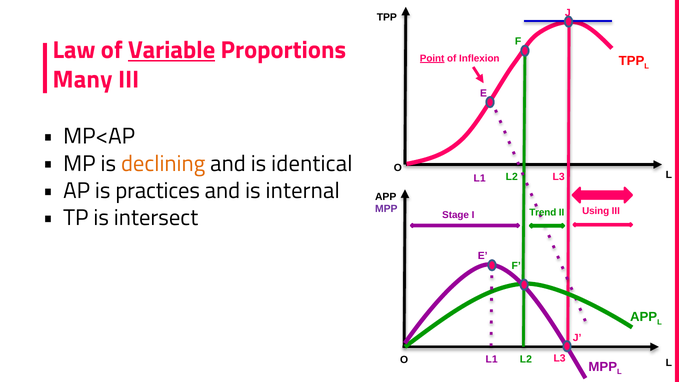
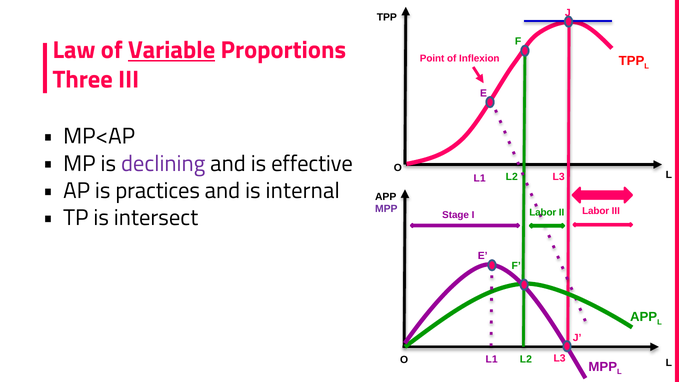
Point underline: present -> none
Many: Many -> Three
declining colour: orange -> purple
identical: identical -> effective
I Trend: Trend -> Labor
II Using: Using -> Labor
